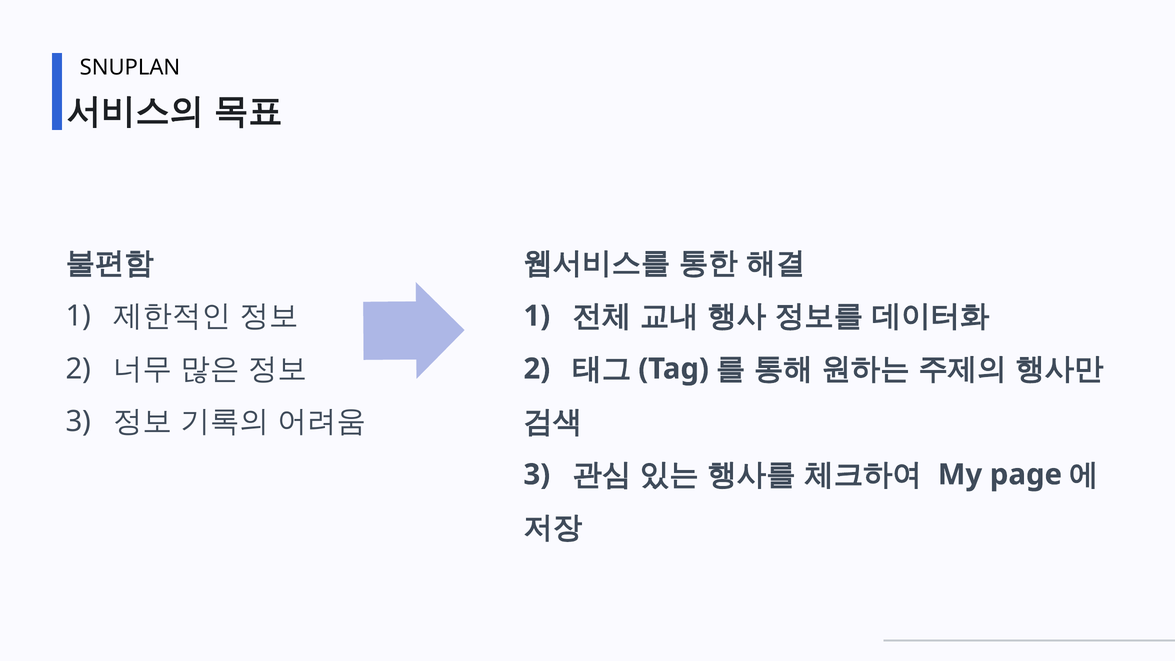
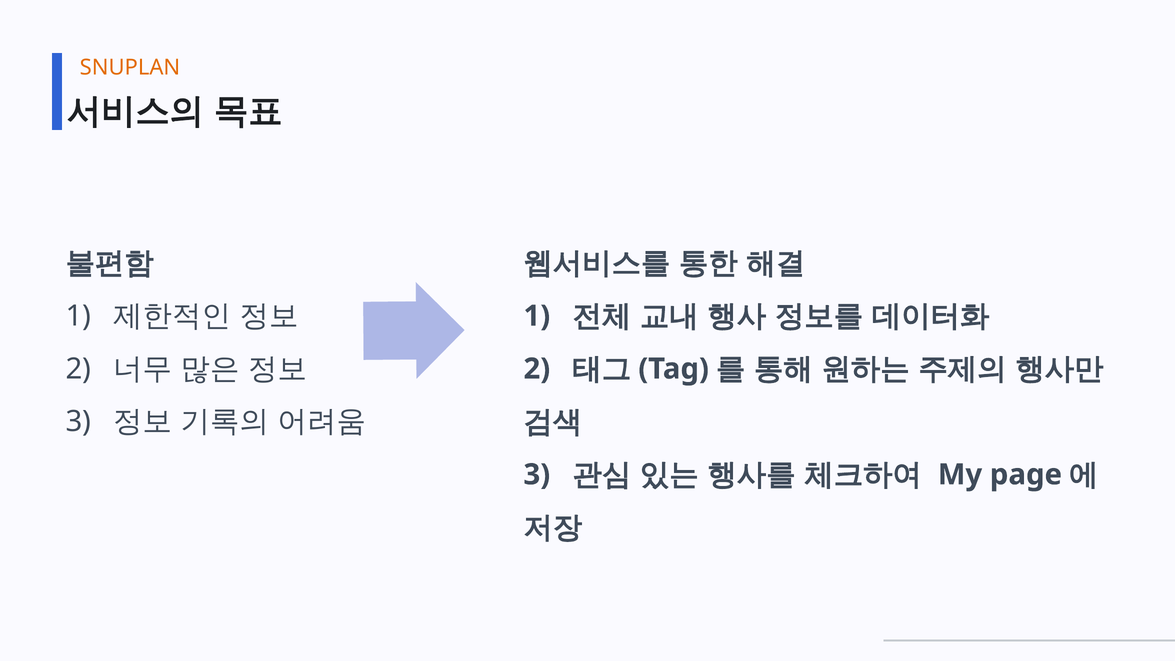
SNUPLAN colour: black -> orange
